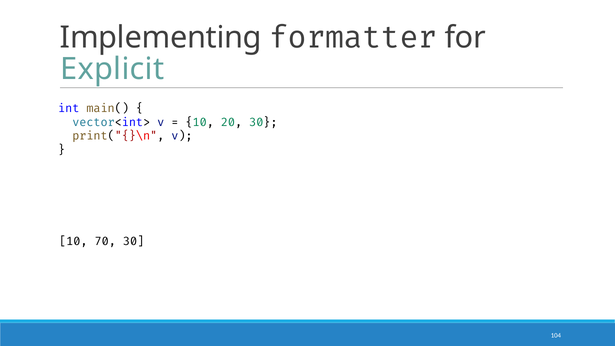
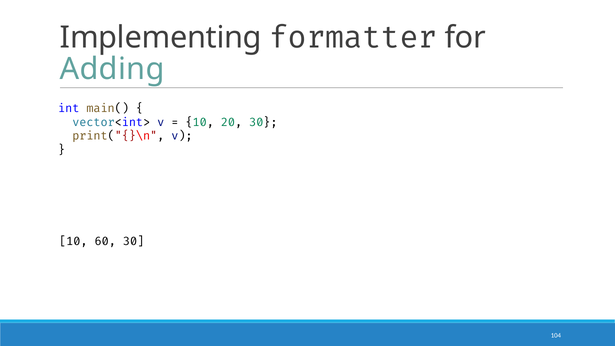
Explicit: Explicit -> Adding
70: 70 -> 60
